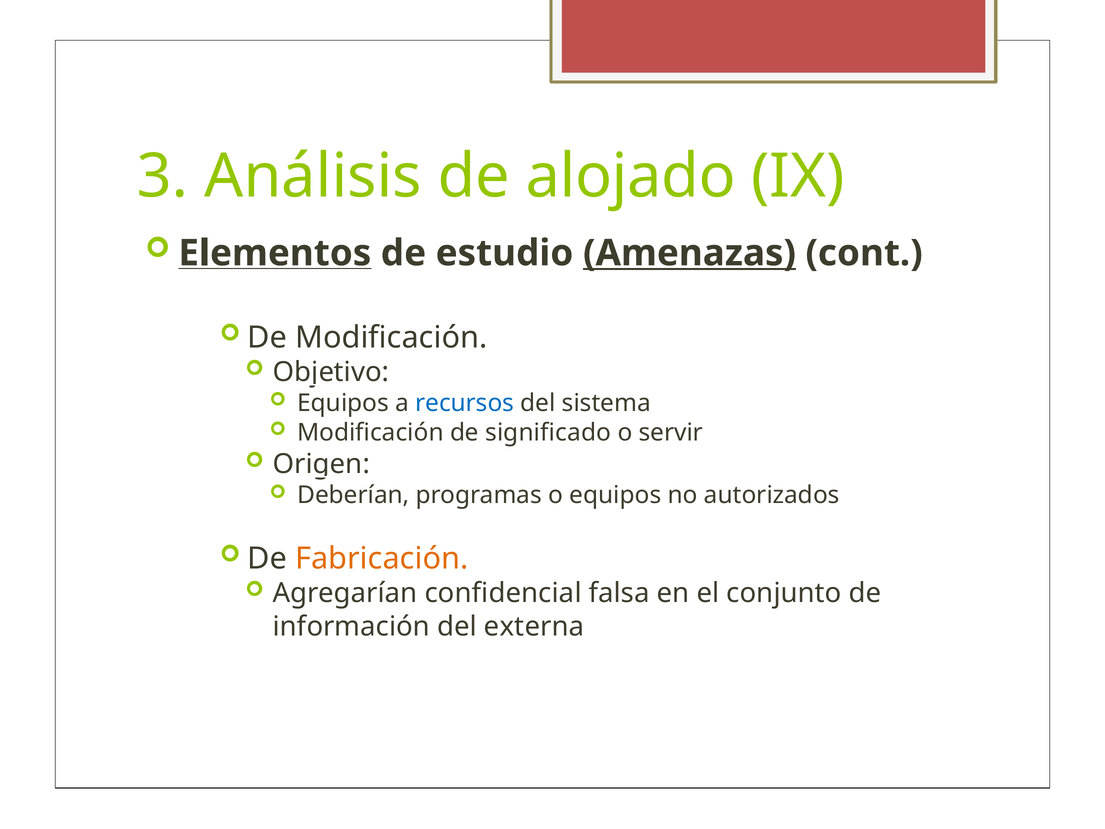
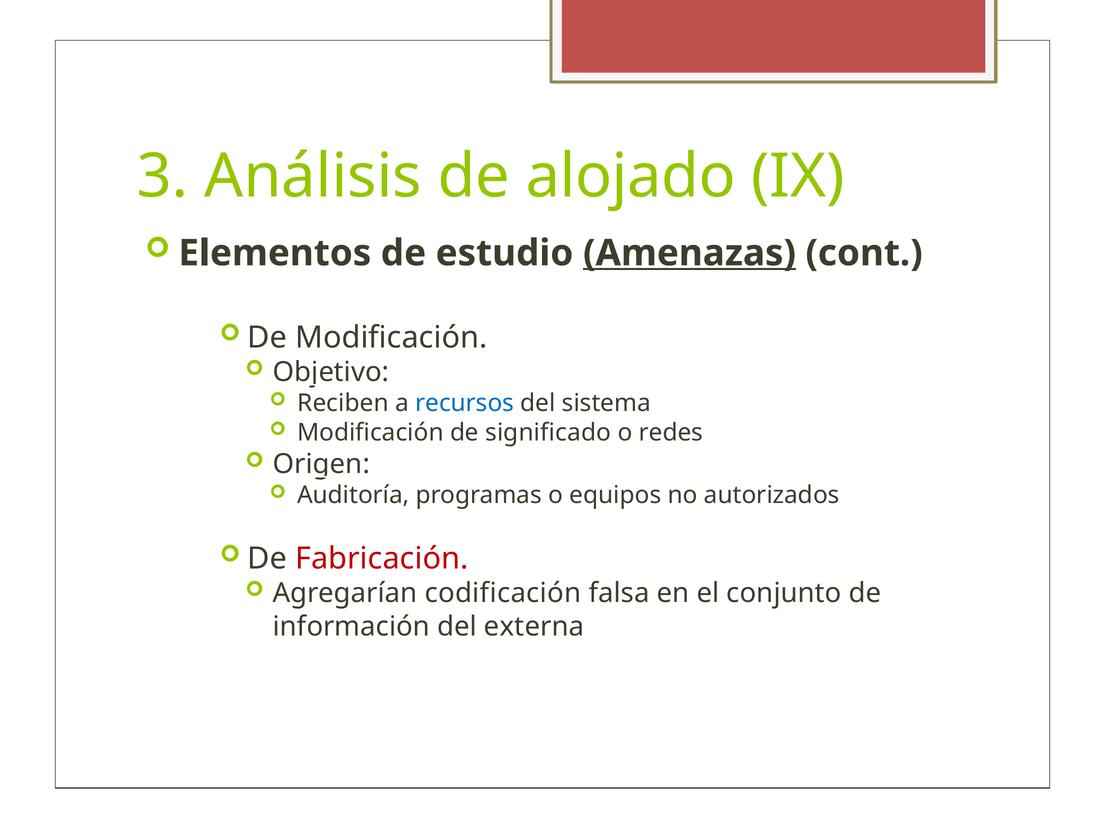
Elementos underline: present -> none
Equipos at (343, 403): Equipos -> Reciben
servir: servir -> redes
Deberían: Deberían -> Auditoría
Fabricación colour: orange -> red
confidencial: confidencial -> codificación
